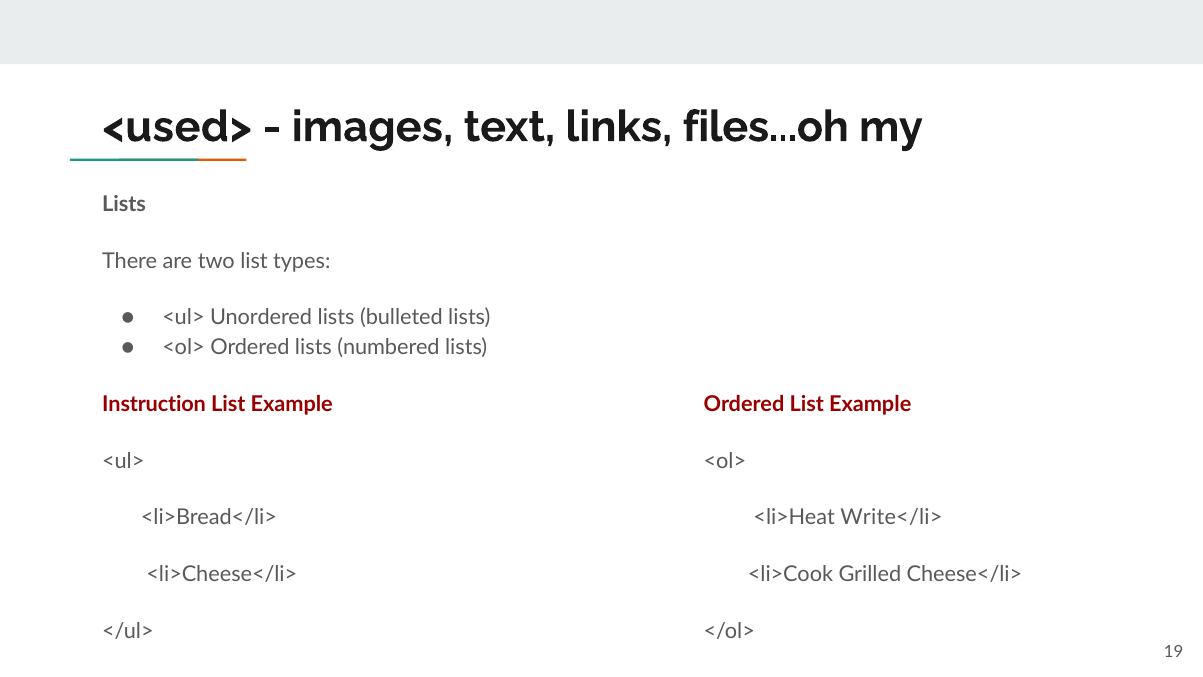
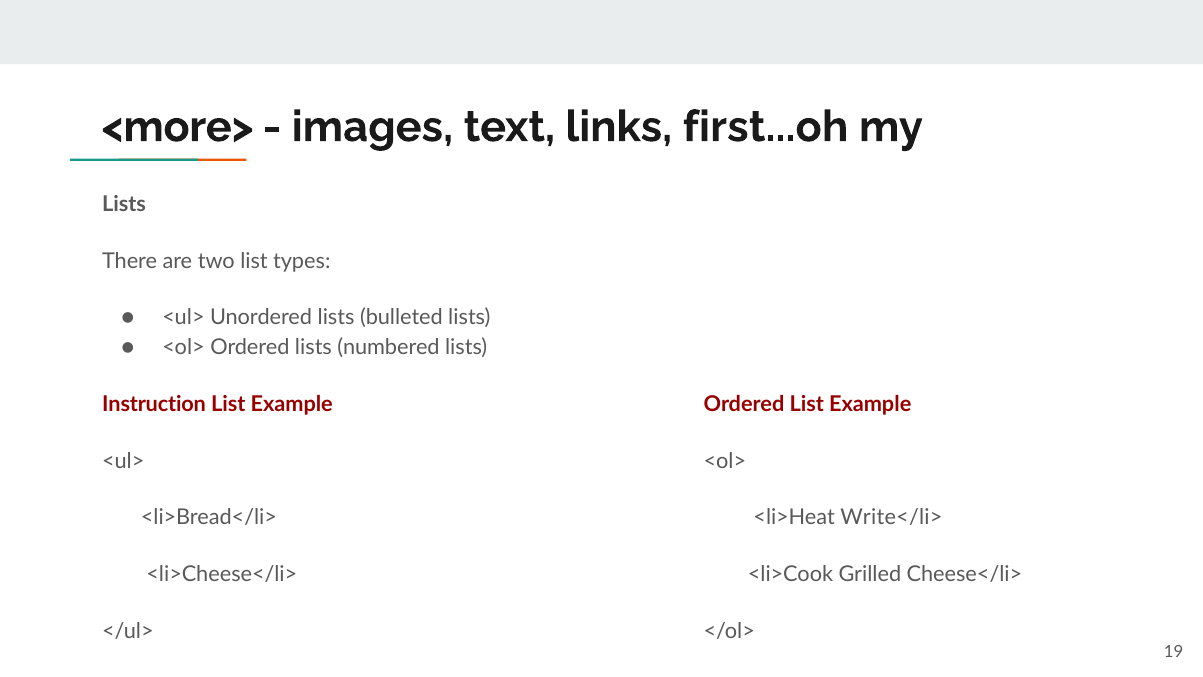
<used>: <used> -> <more>
files...oh: files...oh -> first...oh
